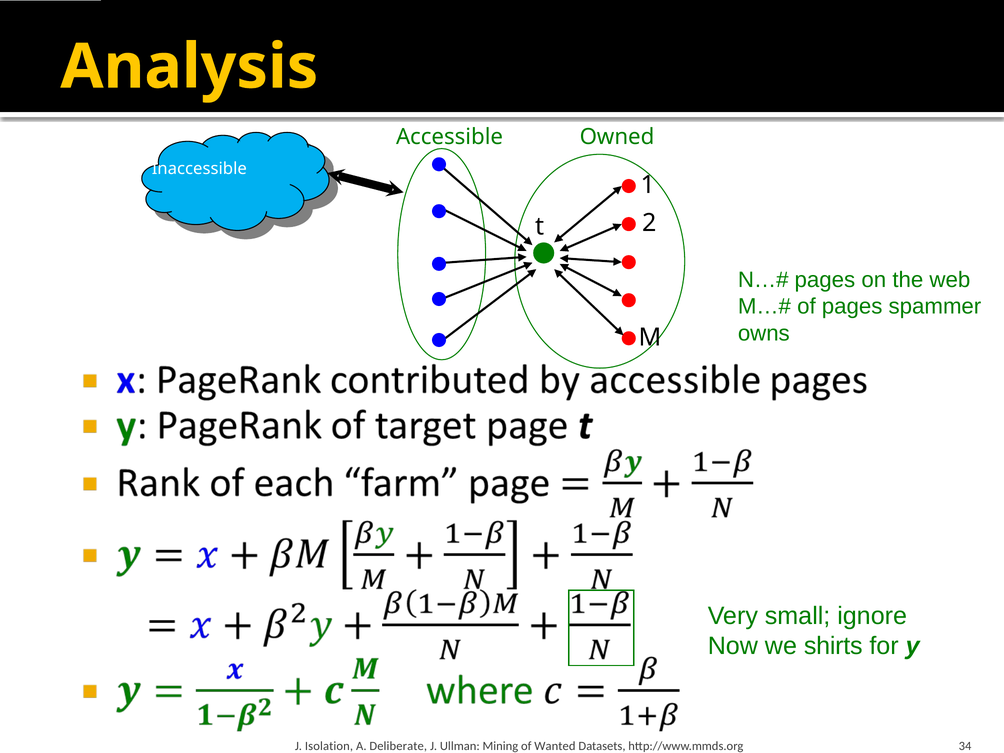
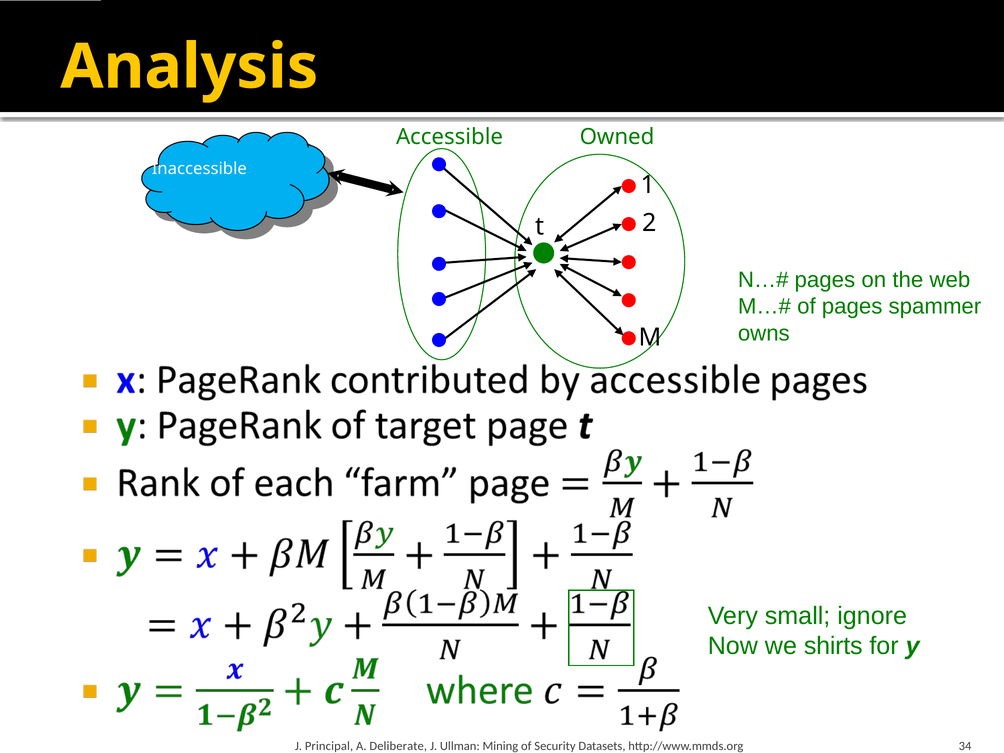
Isolation: Isolation -> Principal
Wanted: Wanted -> Security
